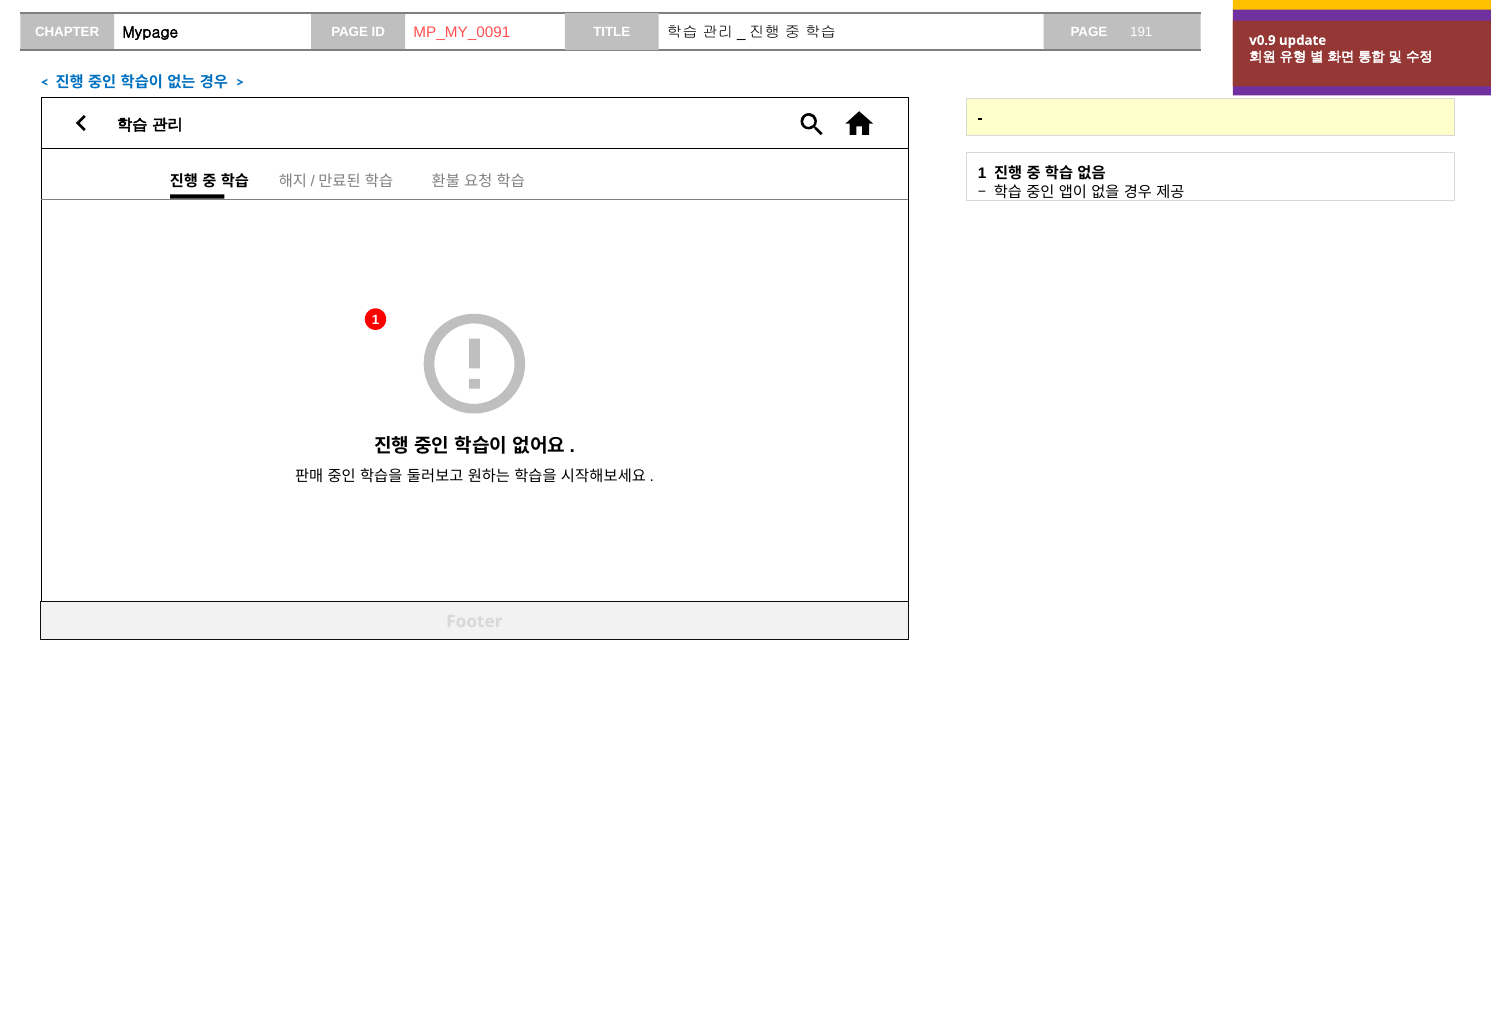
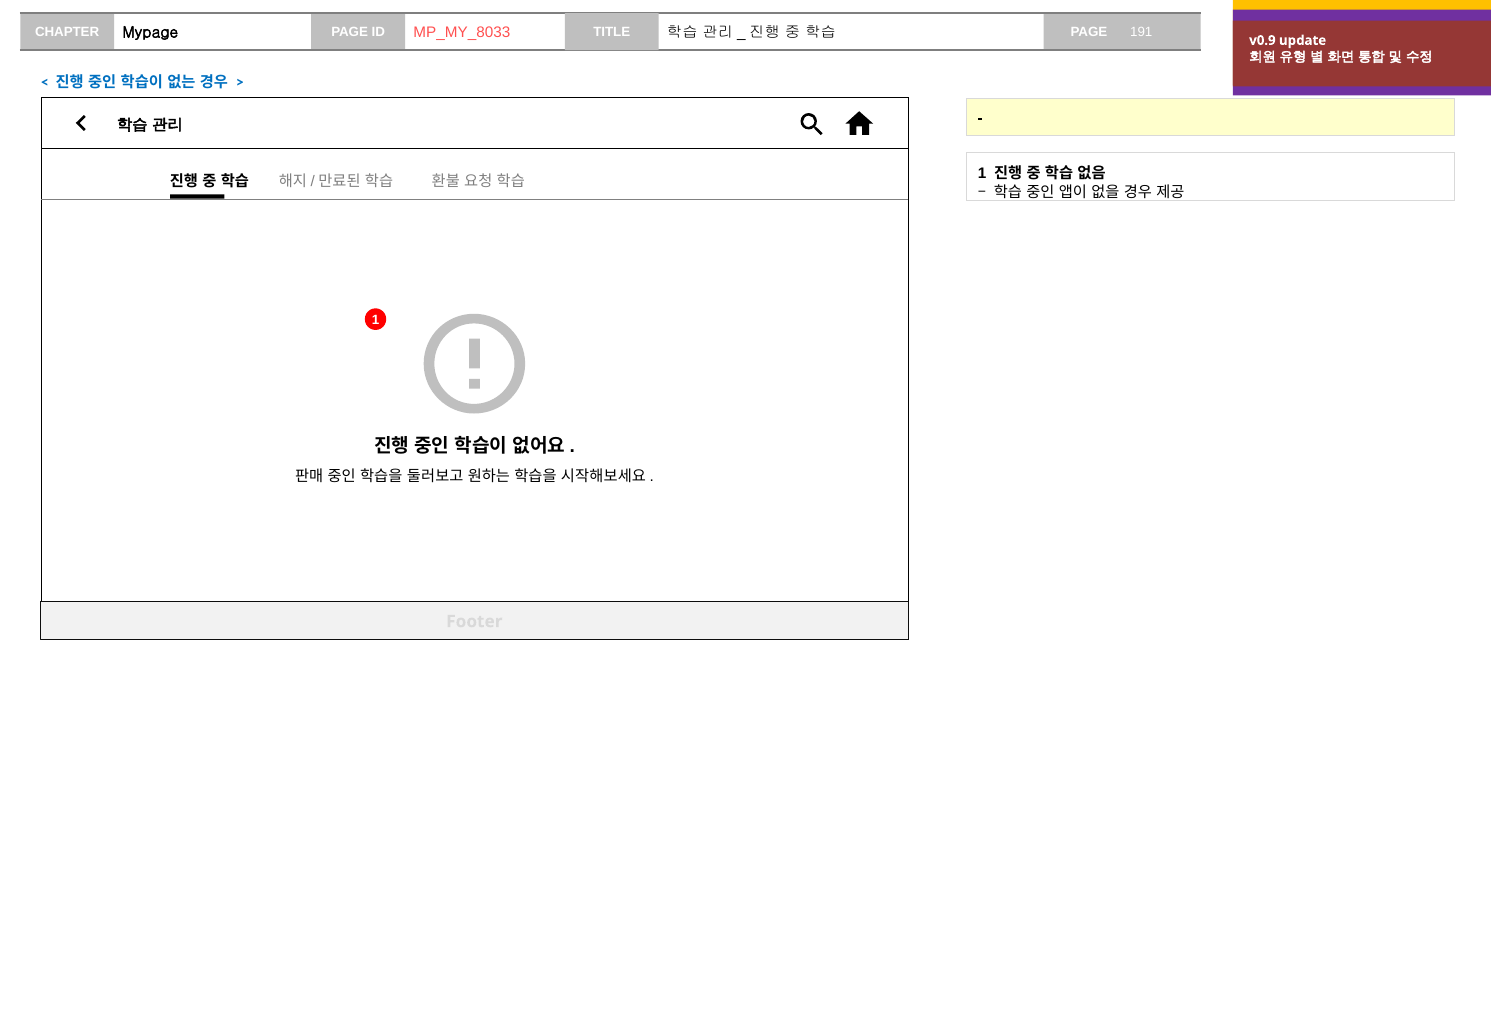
MP_MY_0091: MP_MY_0091 -> MP_MY_8033
